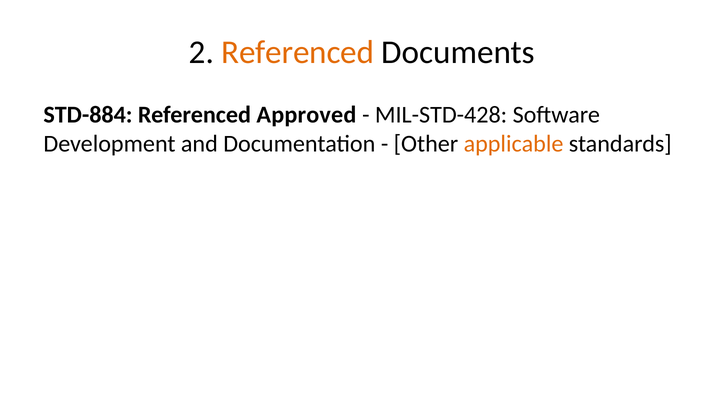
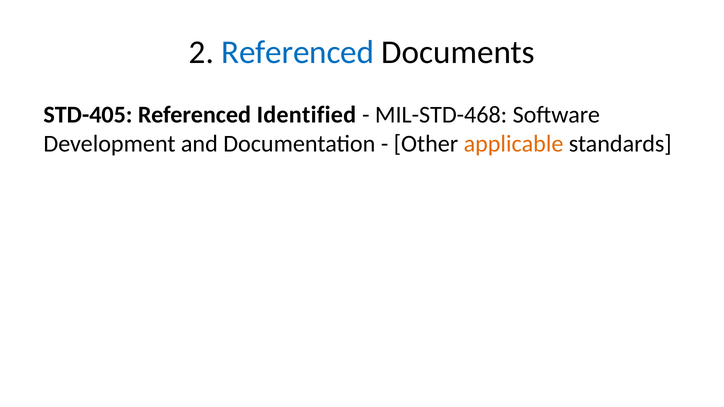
Referenced at (298, 53) colour: orange -> blue
STD-884: STD-884 -> STD-405
Approved: Approved -> Identified
MIL-STD-428: MIL-STD-428 -> MIL-STD-468
